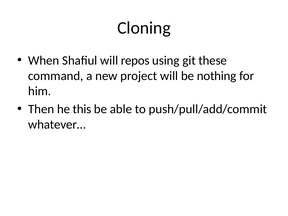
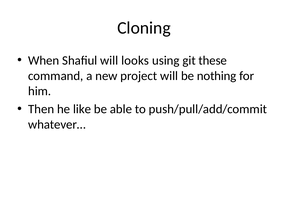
repos: repos -> looks
this: this -> like
